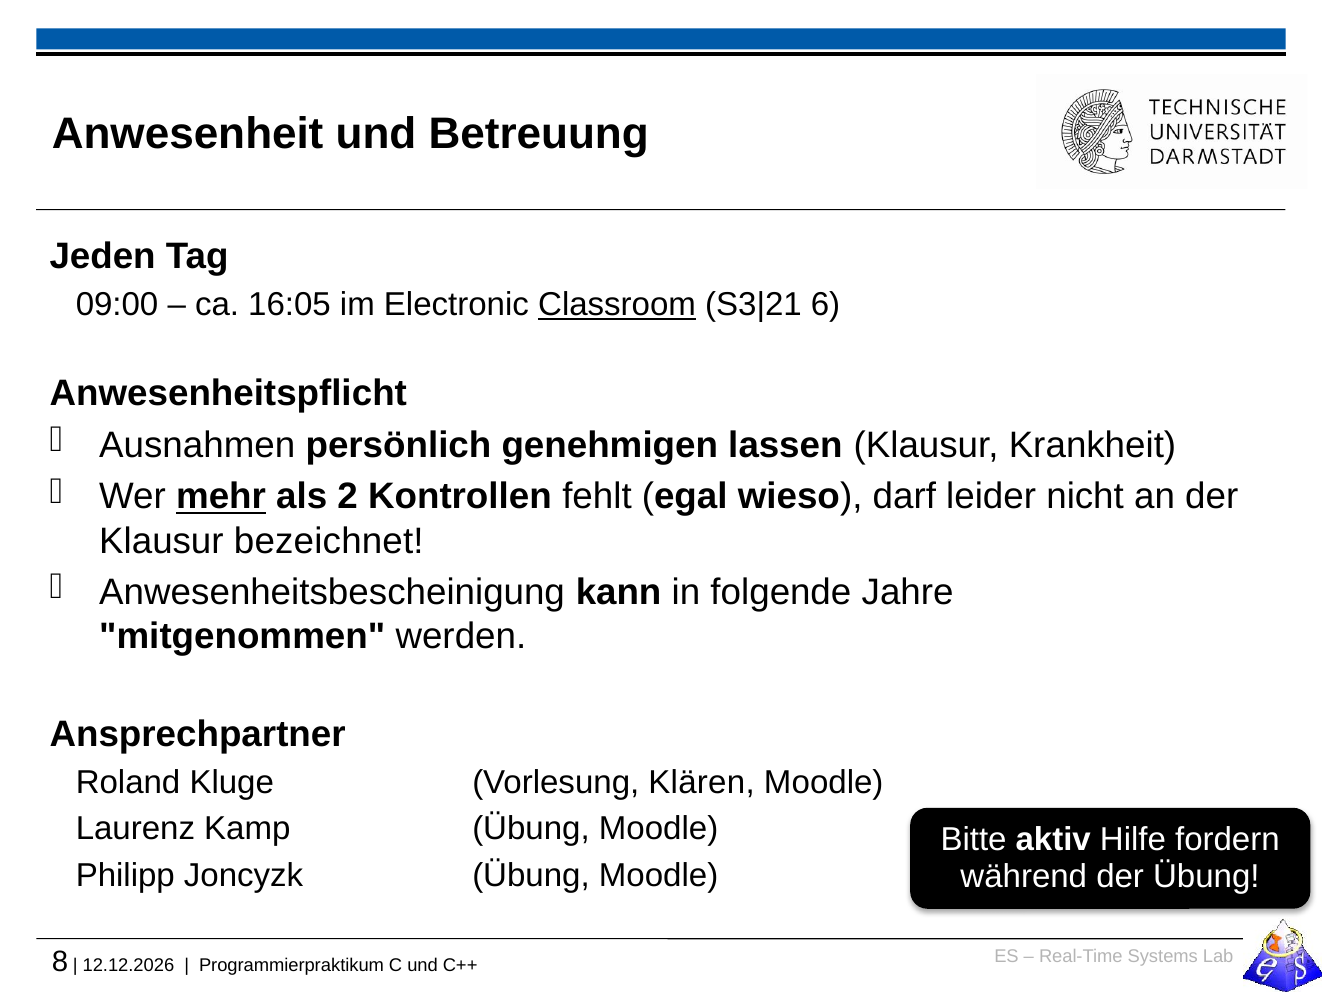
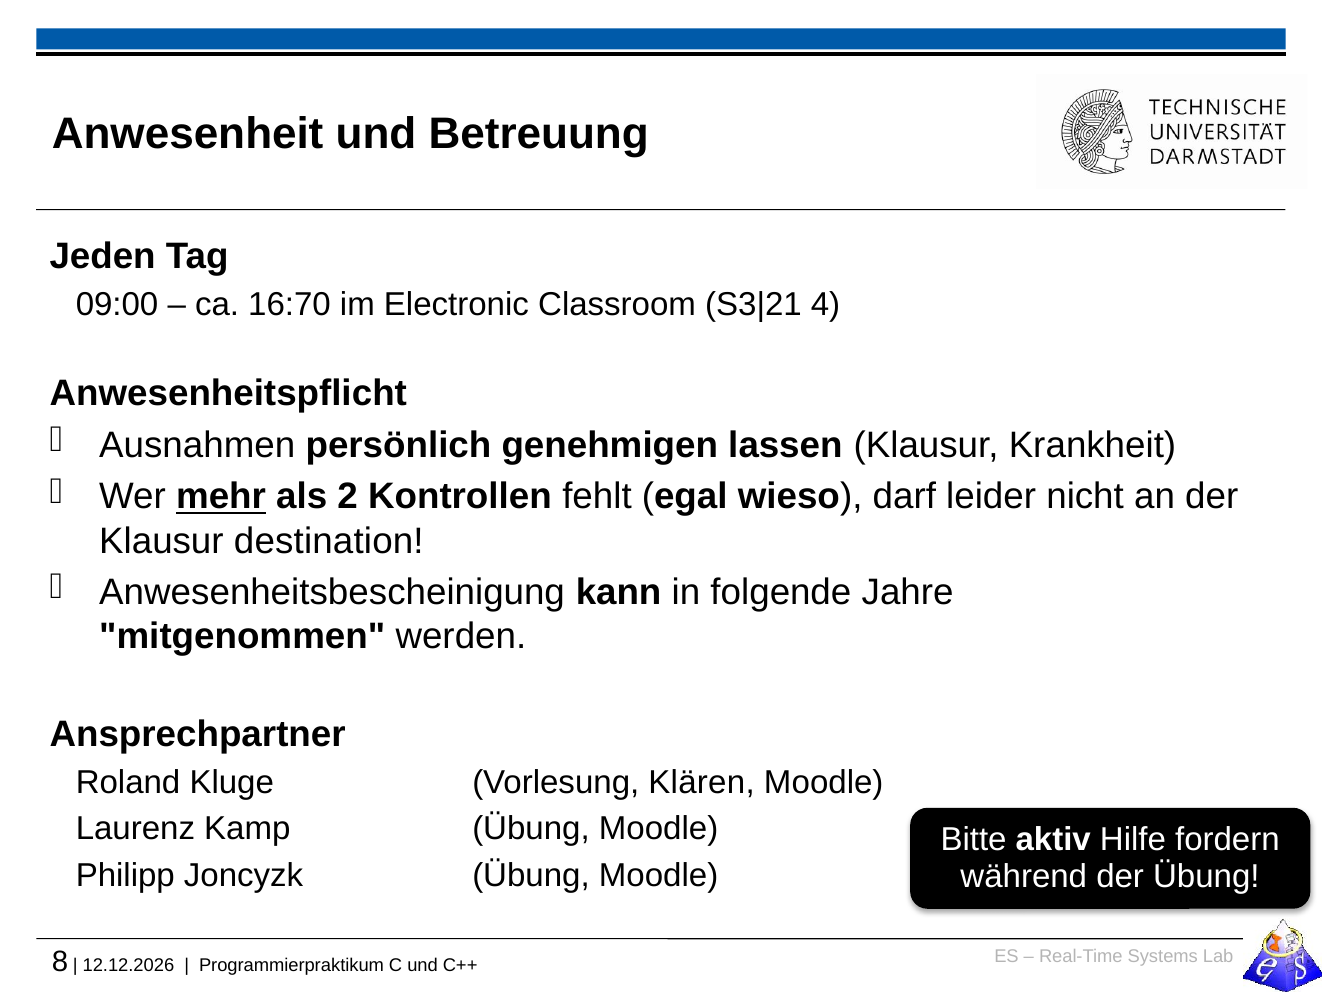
16:05: 16:05 -> 16:70
Classroom underline: present -> none
6: 6 -> 4
bezeichnet: bezeichnet -> destination
